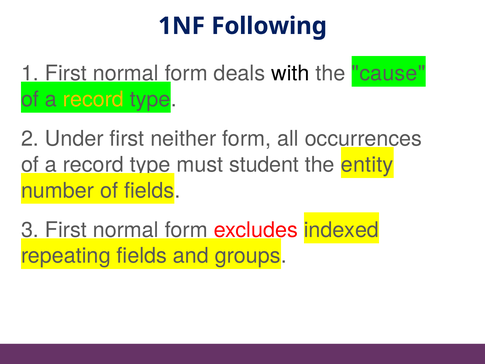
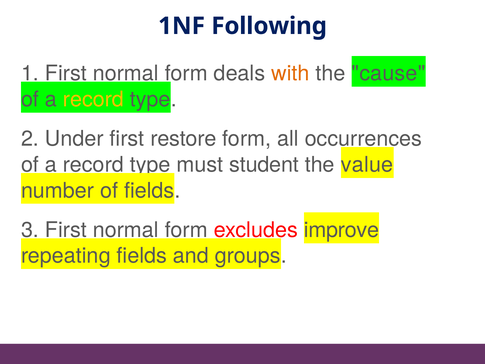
with colour: black -> orange
neither: neither -> restore
entity: entity -> value
indexed: indexed -> improve
